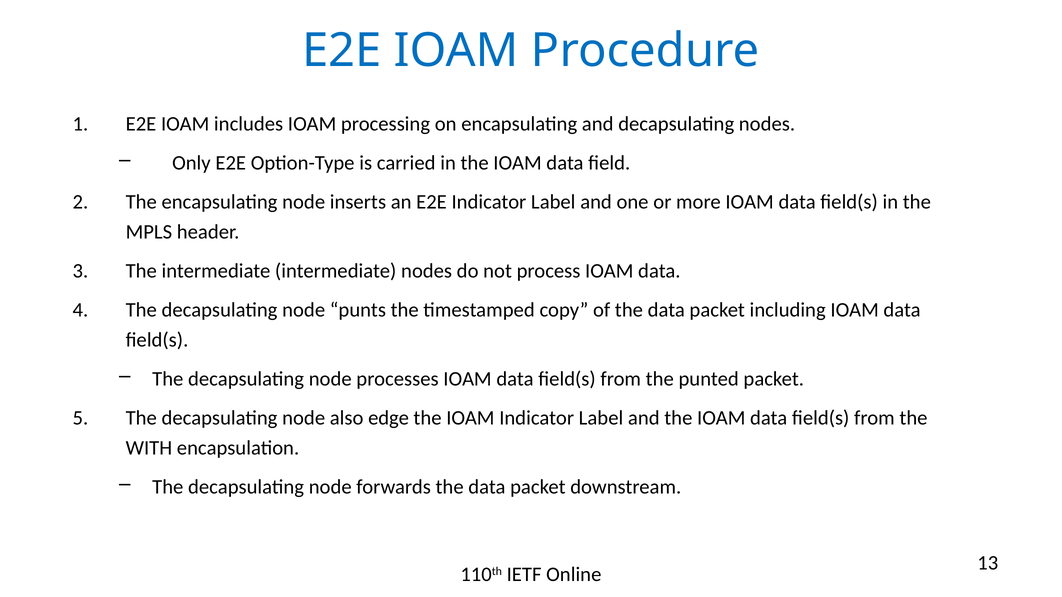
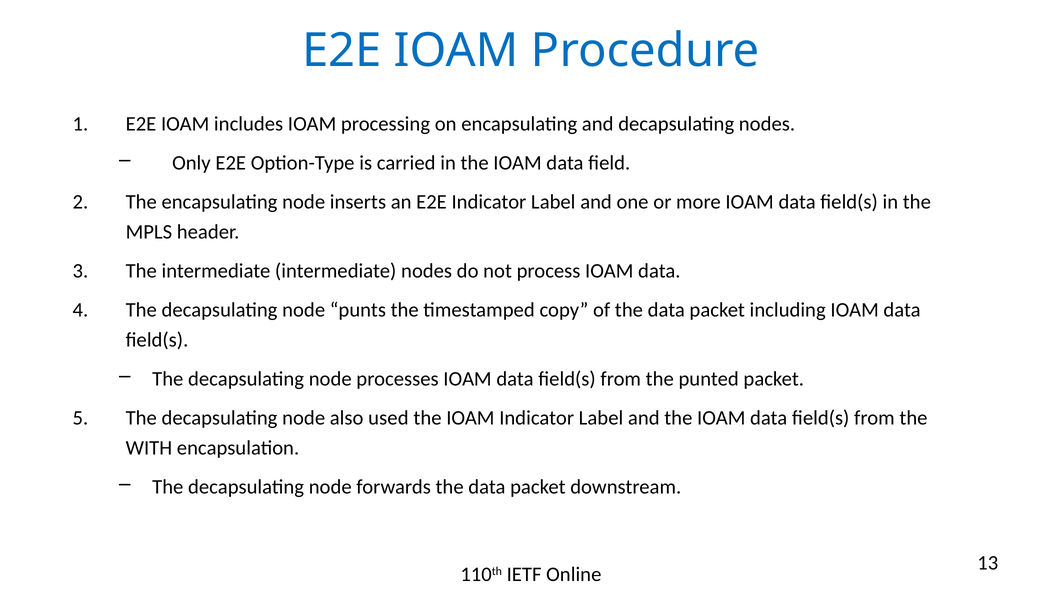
edge: edge -> used
